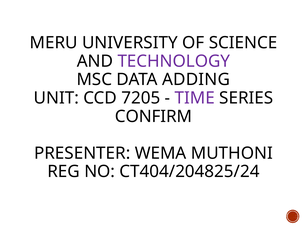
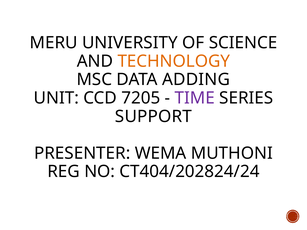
TECHNOLOGY colour: purple -> orange
CONFIRM: CONFIRM -> SUPPORT
CT404/204825/24: CT404/204825/24 -> CT404/202824/24
